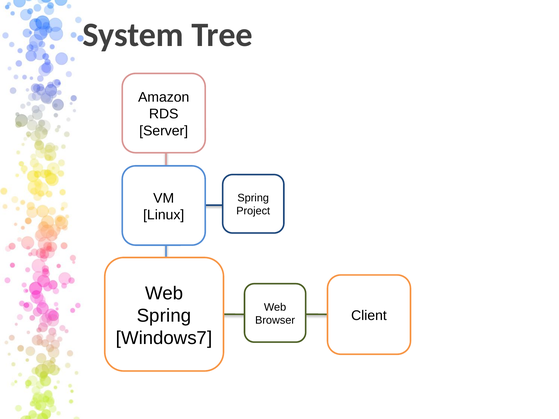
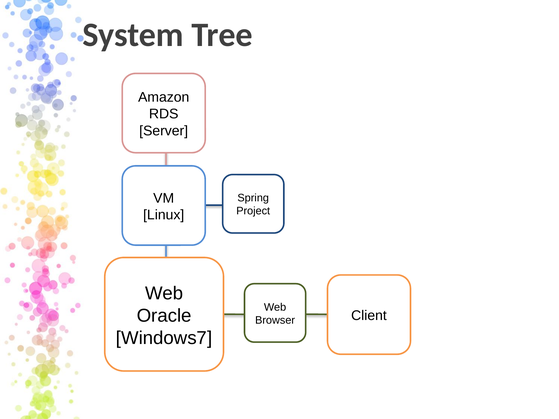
Spring at (164, 316): Spring -> Oracle
